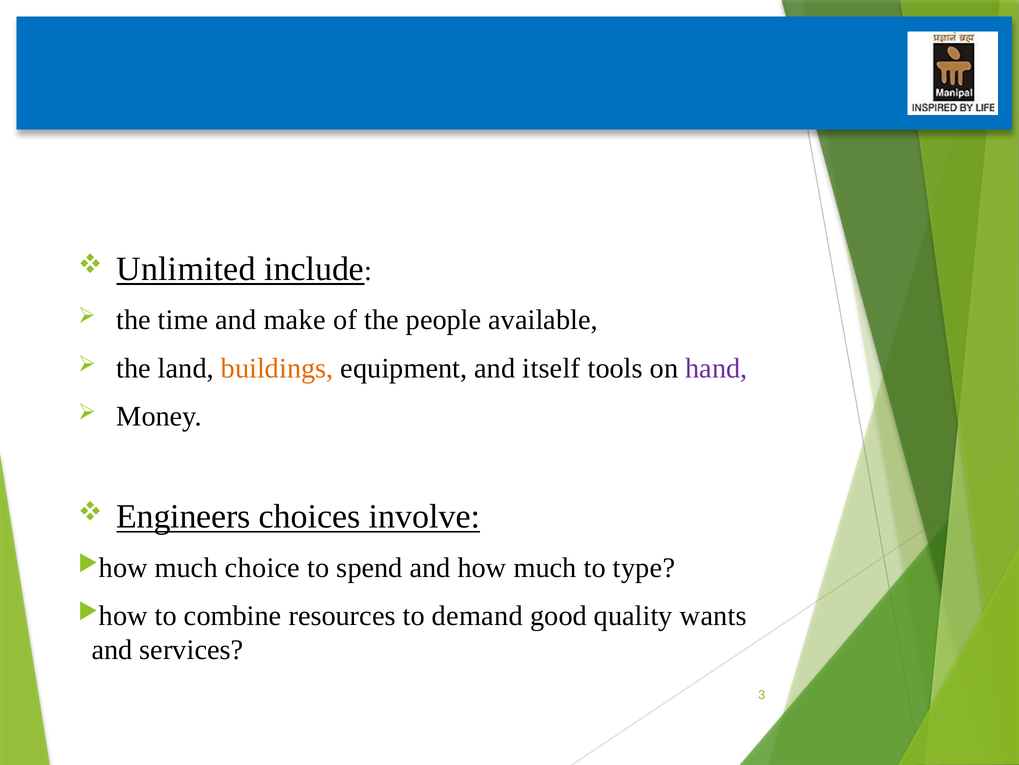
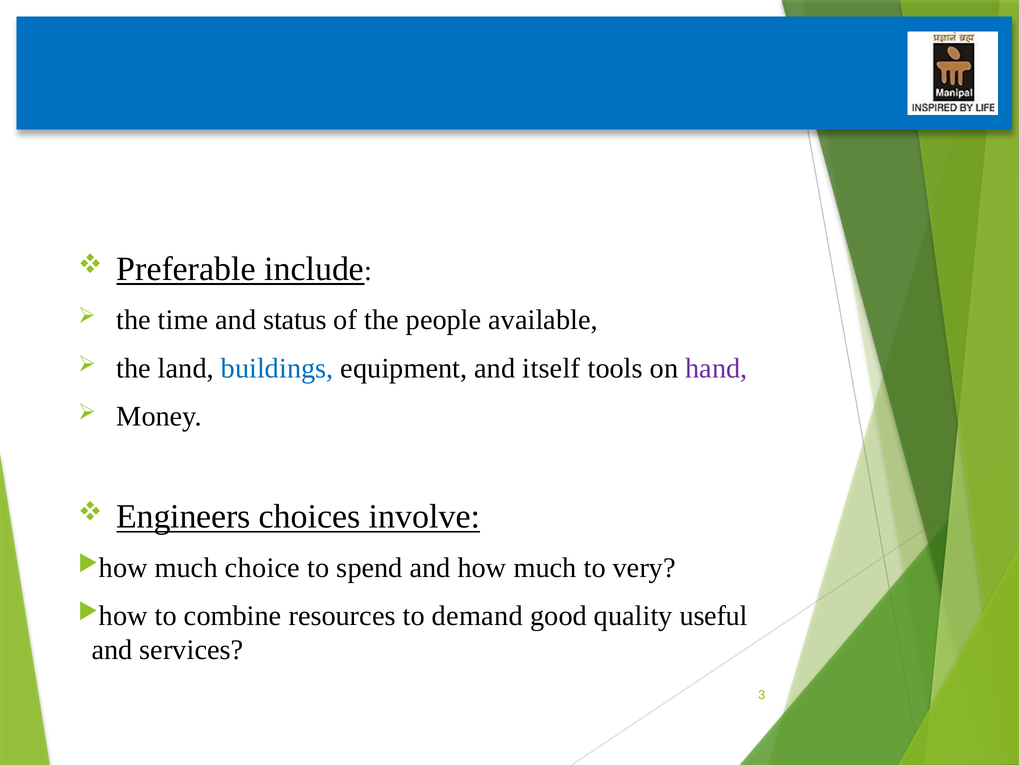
Unlimited: Unlimited -> Preferable
make: make -> status
buildings colour: orange -> blue
type: type -> very
wants: wants -> useful
